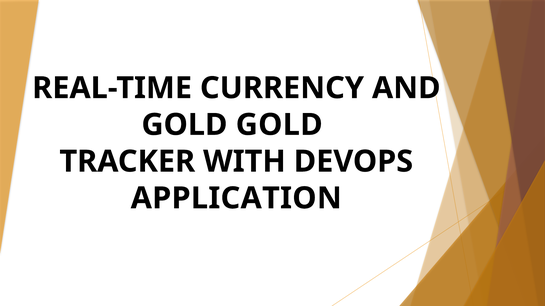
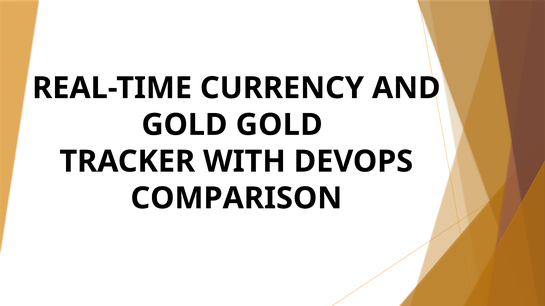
APPLICATION: APPLICATION -> COMPARISON
